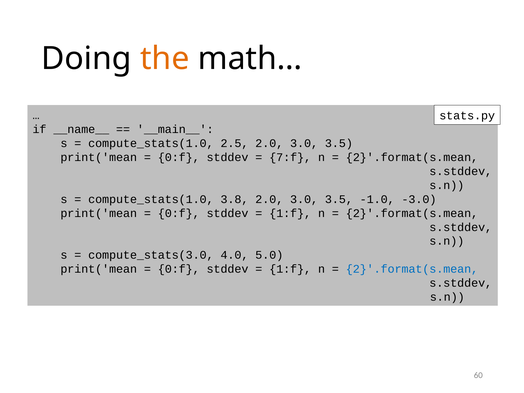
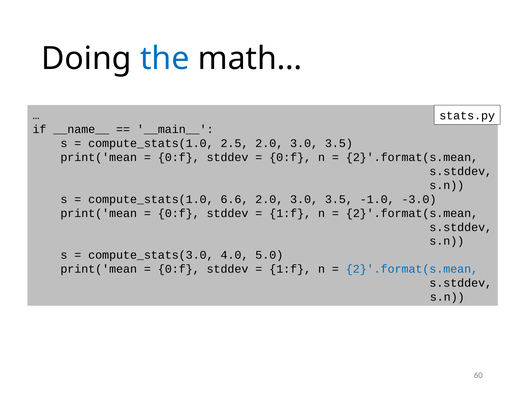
the colour: orange -> blue
7:f at (290, 157): 7:f -> 0:f
3.8: 3.8 -> 6.6
